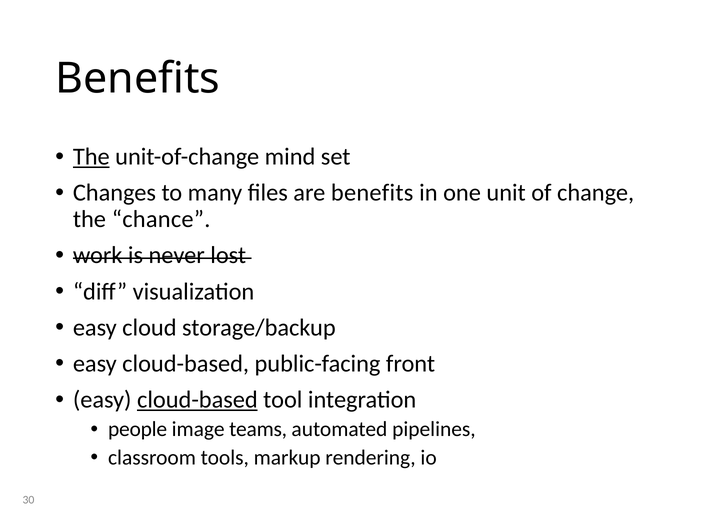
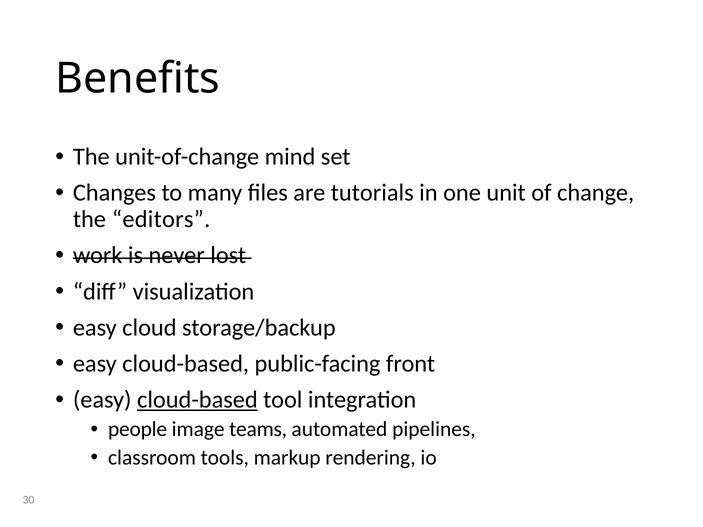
The at (91, 157) underline: present -> none
are benefits: benefits -> tutorials
chance: chance -> editors
